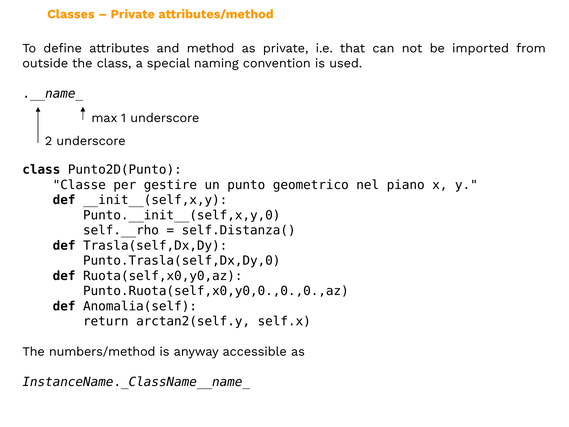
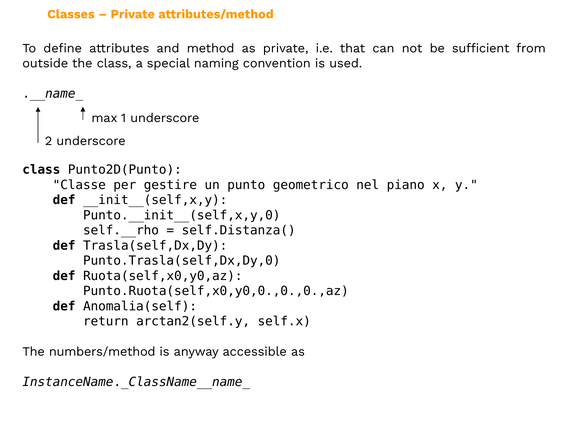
imported: imported -> sufficient
